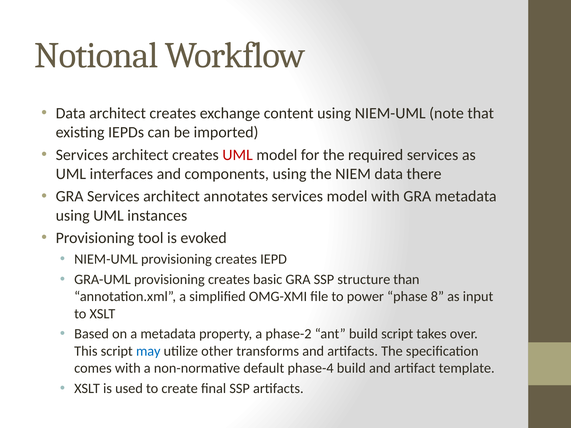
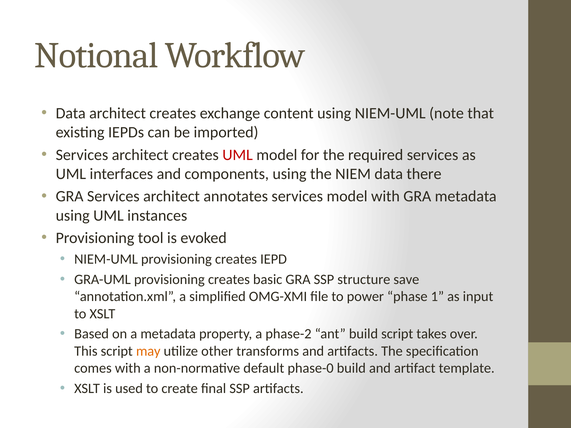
than: than -> save
8: 8 -> 1
may colour: blue -> orange
phase-4: phase-4 -> phase-0
